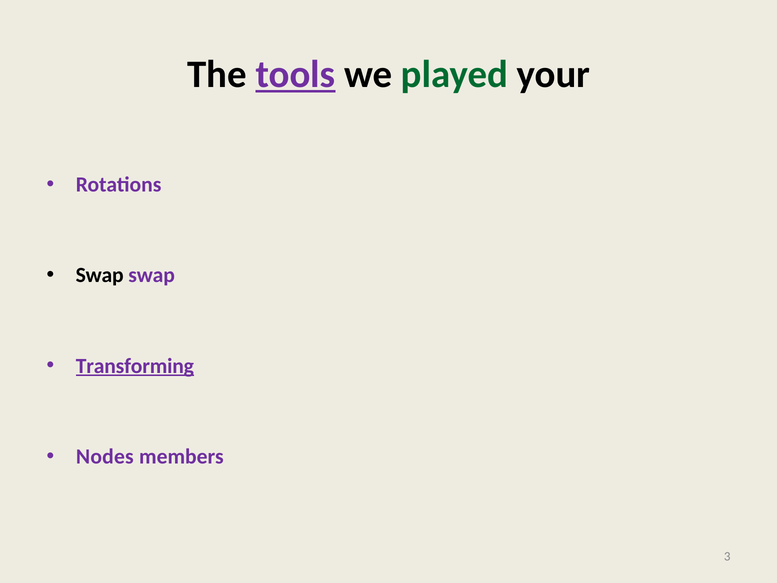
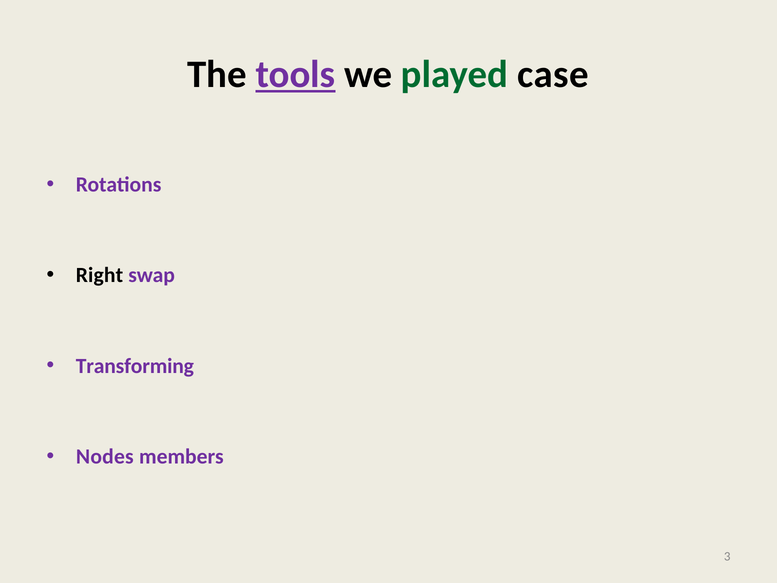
played your: your -> case
Swap at (100, 275): Swap -> Right
Transforming underline: present -> none
